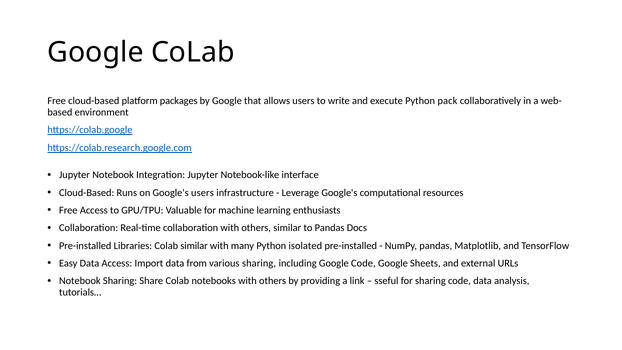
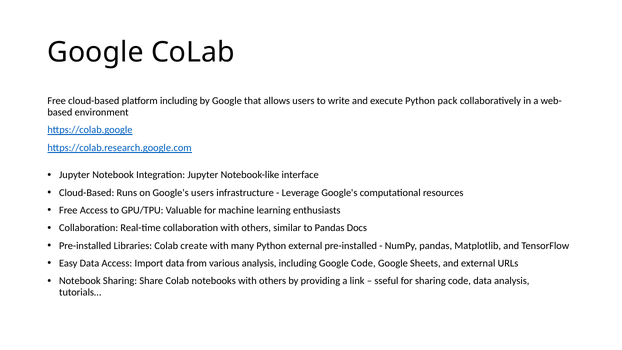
platform packages: packages -> including
Colab similar: similar -> create
Python isolated: isolated -> external
various sharing: sharing -> analysis
